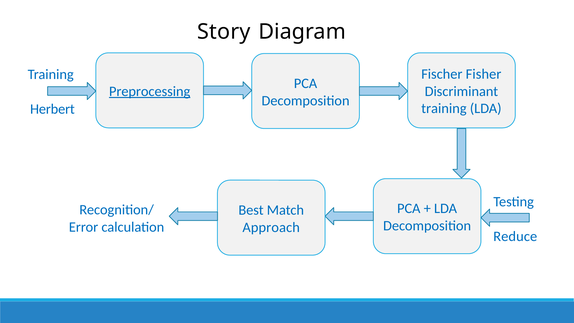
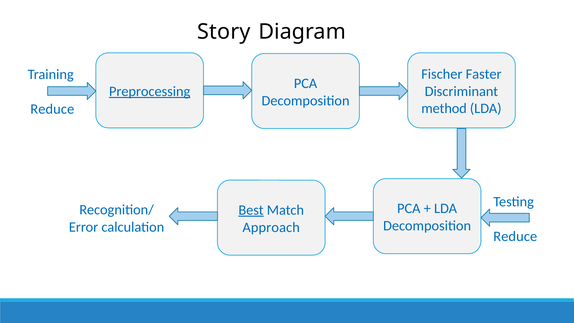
Fisher: Fisher -> Faster
training at (444, 109): training -> method
Herbert at (52, 109): Herbert -> Reduce
Best underline: none -> present
